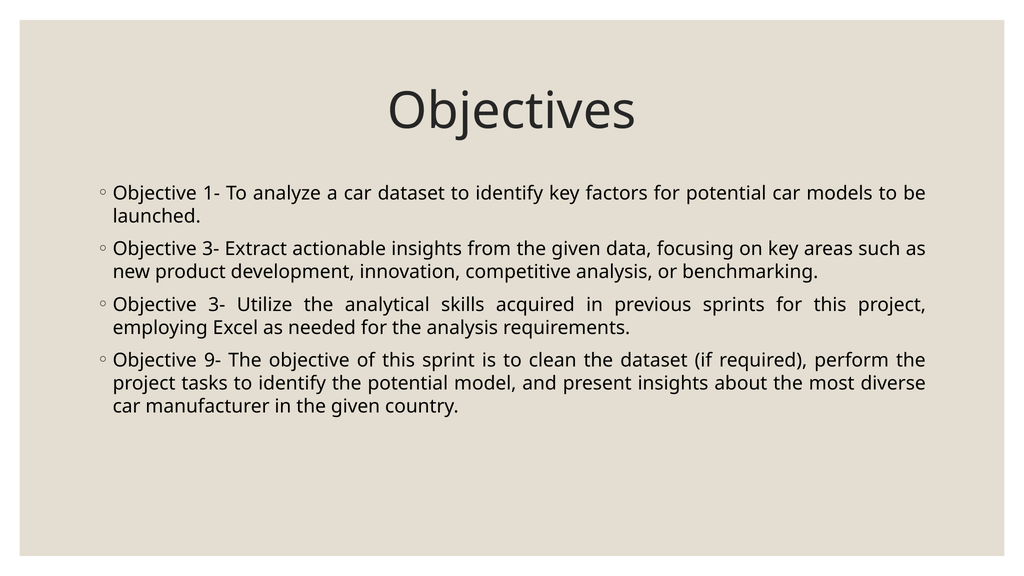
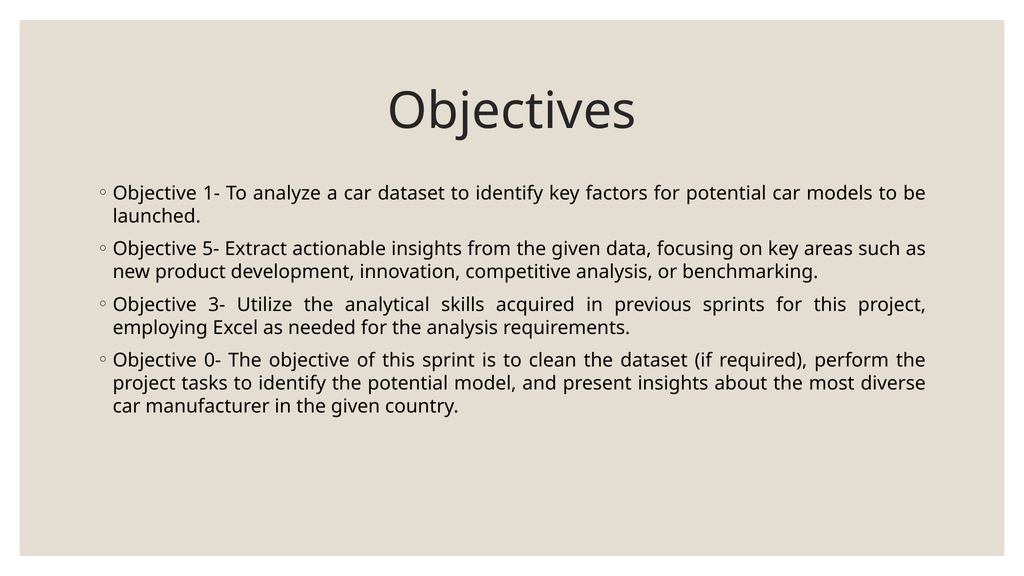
3- at (211, 249): 3- -> 5-
9-: 9- -> 0-
